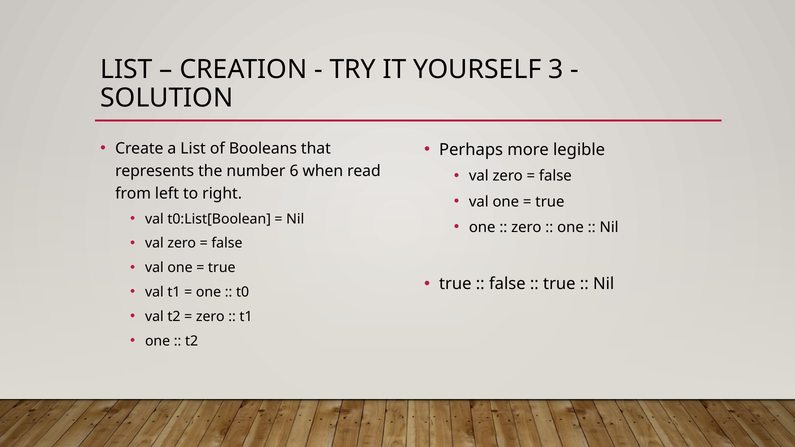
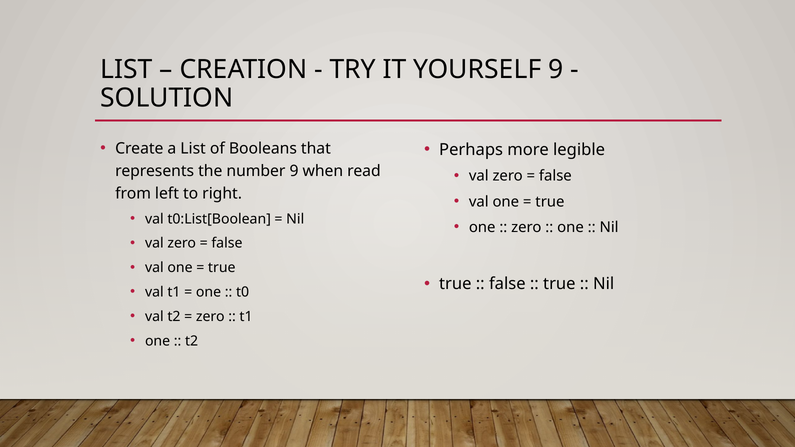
YOURSELF 3: 3 -> 9
number 6: 6 -> 9
